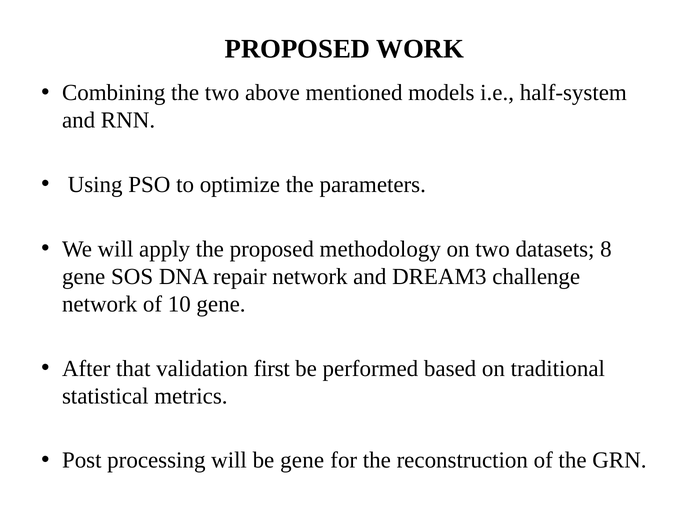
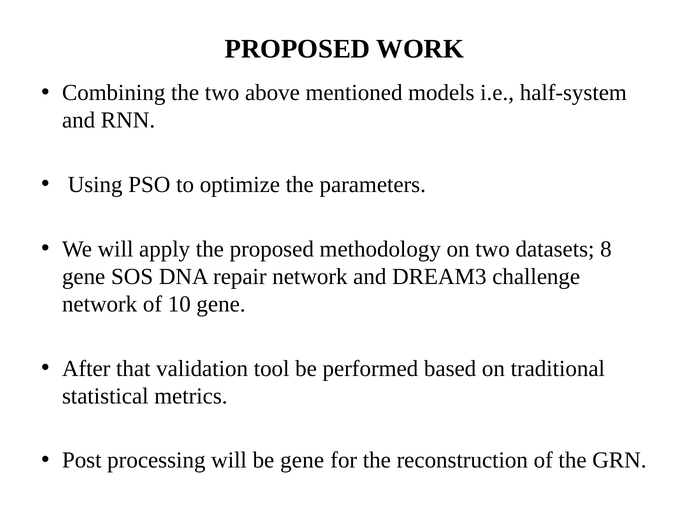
first: first -> tool
